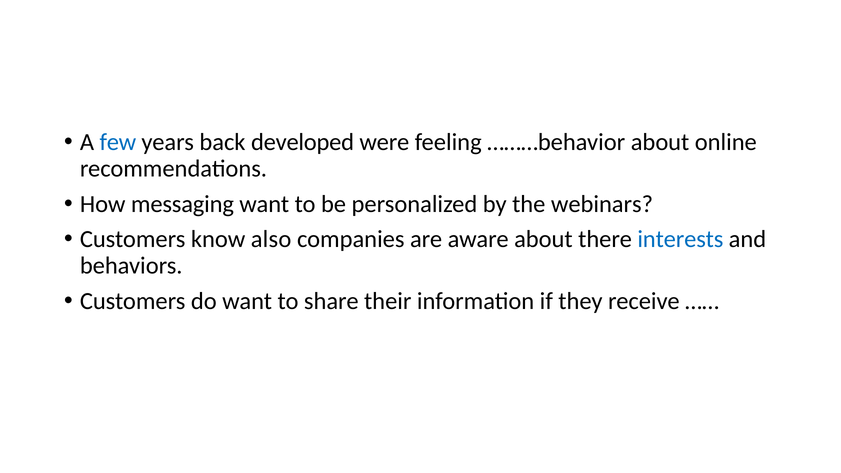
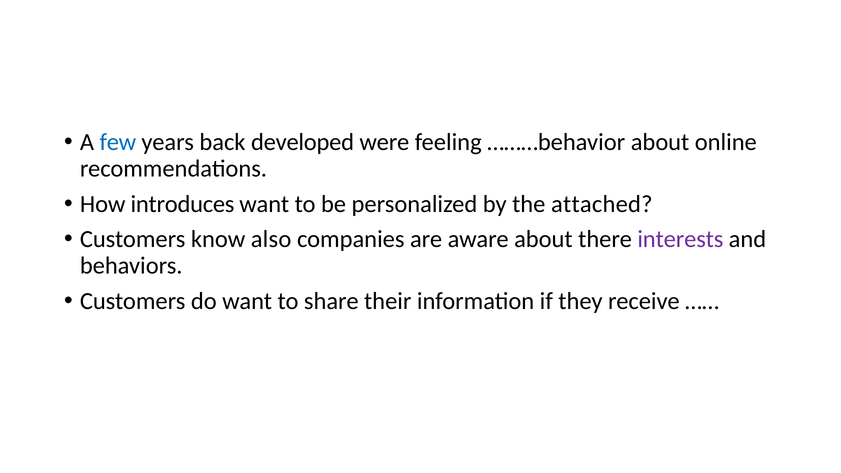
messaging: messaging -> introduces
webinars: webinars -> attached
interests colour: blue -> purple
